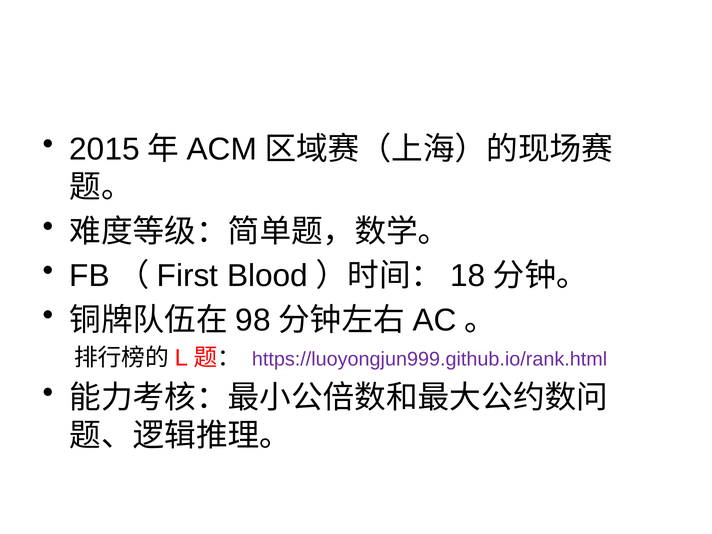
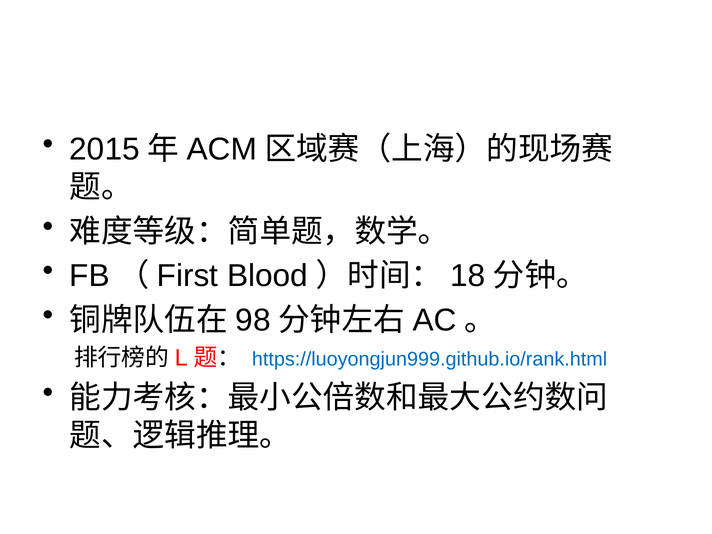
https://luoyongjun999.github.io/rank.html colour: purple -> blue
